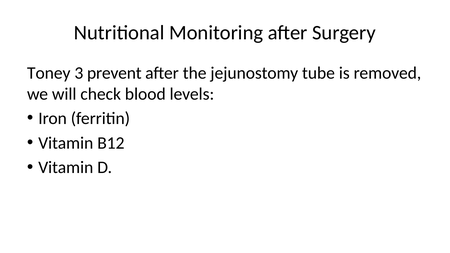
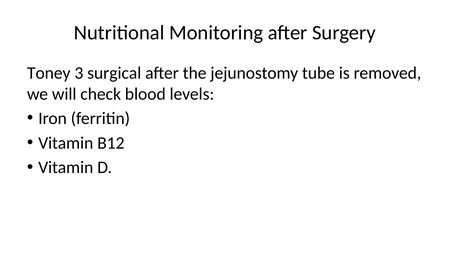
prevent: prevent -> surgical
